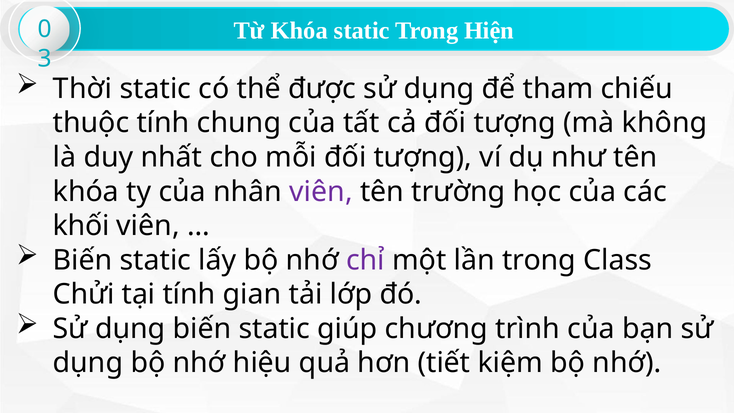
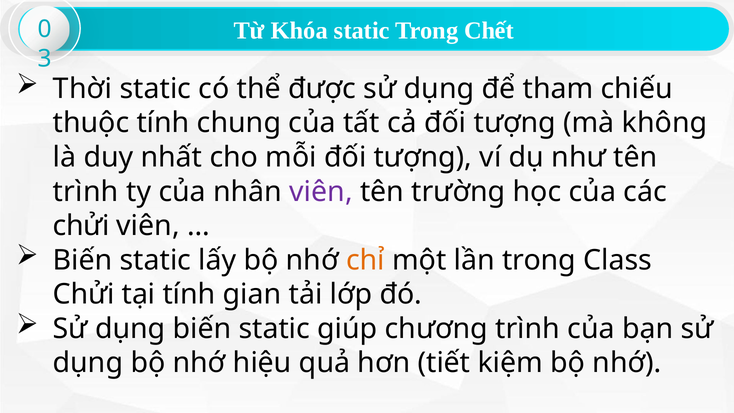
Hiện: Hiện -> Chết
khóa at (86, 192): khóa -> trình
khối at (81, 226): khối -> chửi
chỉ colour: purple -> orange
